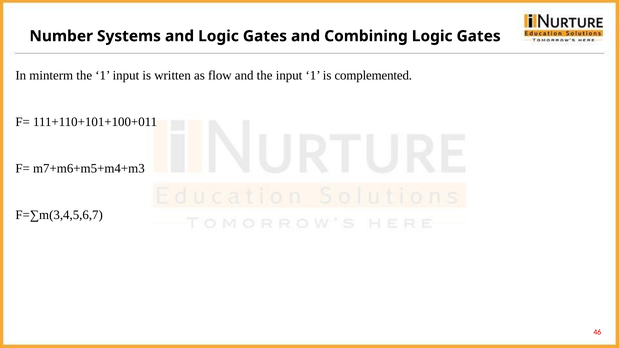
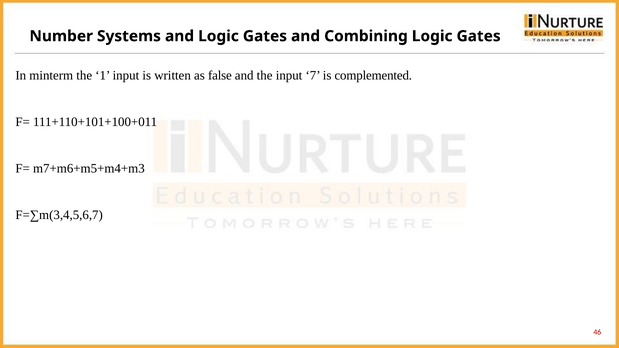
flow: flow -> false
input 1: 1 -> 7
